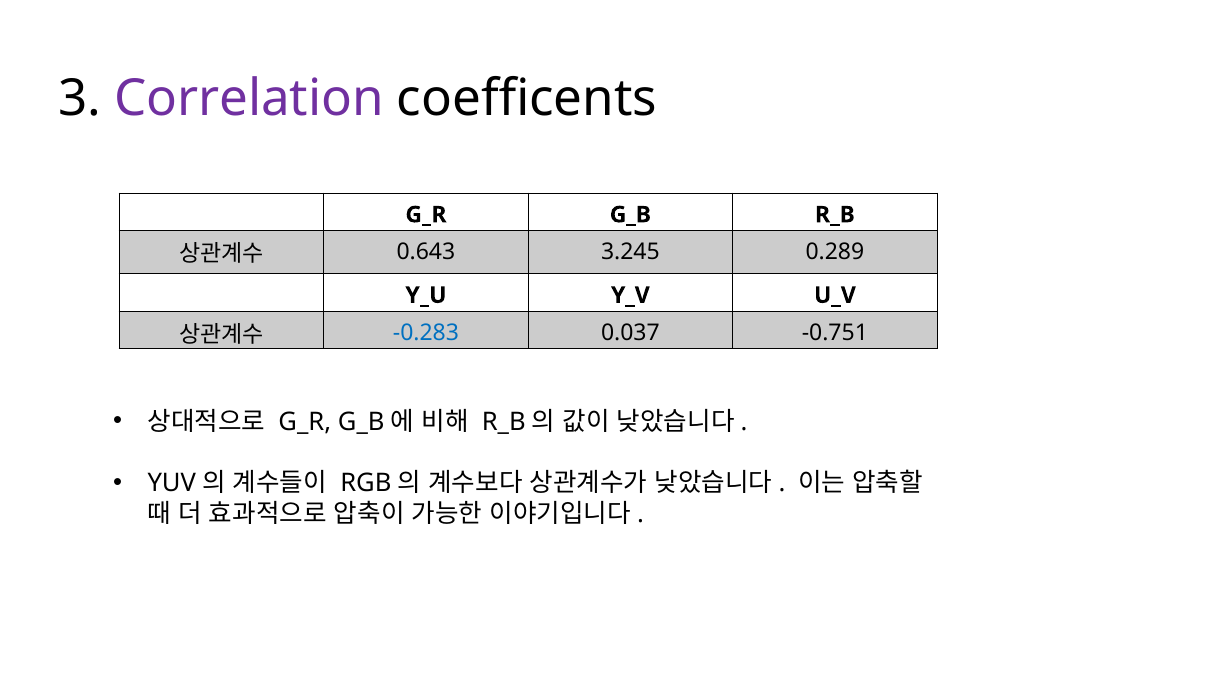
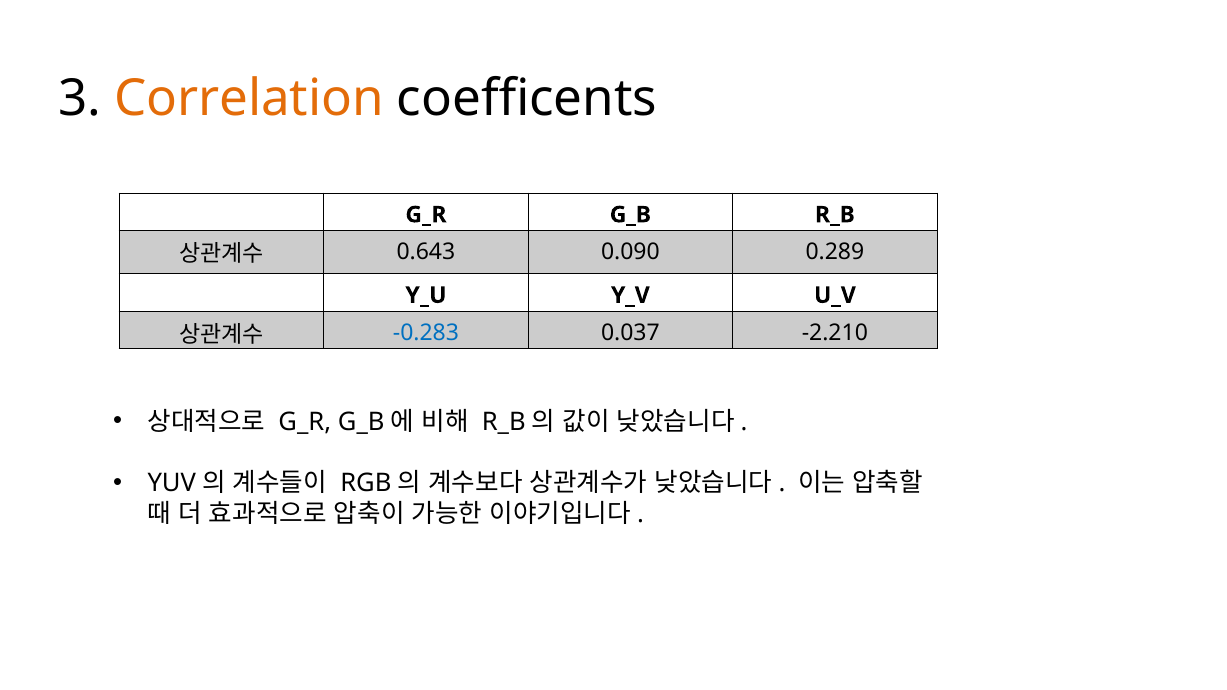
Correlation colour: purple -> orange
3.245: 3.245 -> 0.090
-0.751: -0.751 -> -2.210
